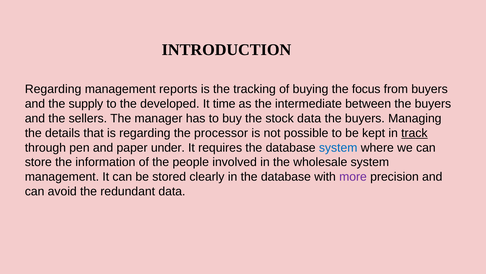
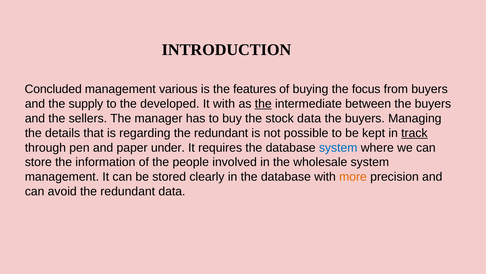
Regarding at (53, 89): Regarding -> Concluded
reports: reports -> various
tracking: tracking -> features
It time: time -> with
the at (263, 104) underline: none -> present
regarding the processor: processor -> redundant
more colour: purple -> orange
